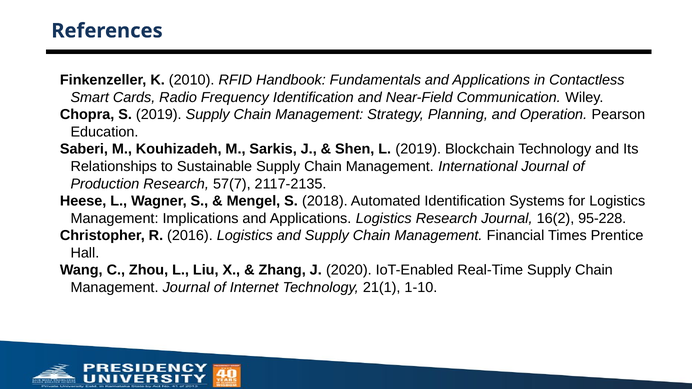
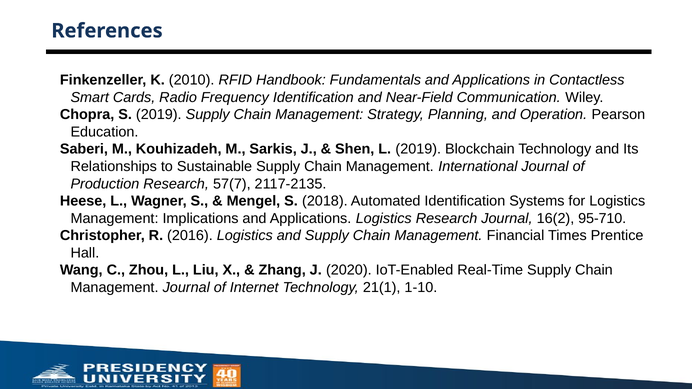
95-228: 95-228 -> 95-710
